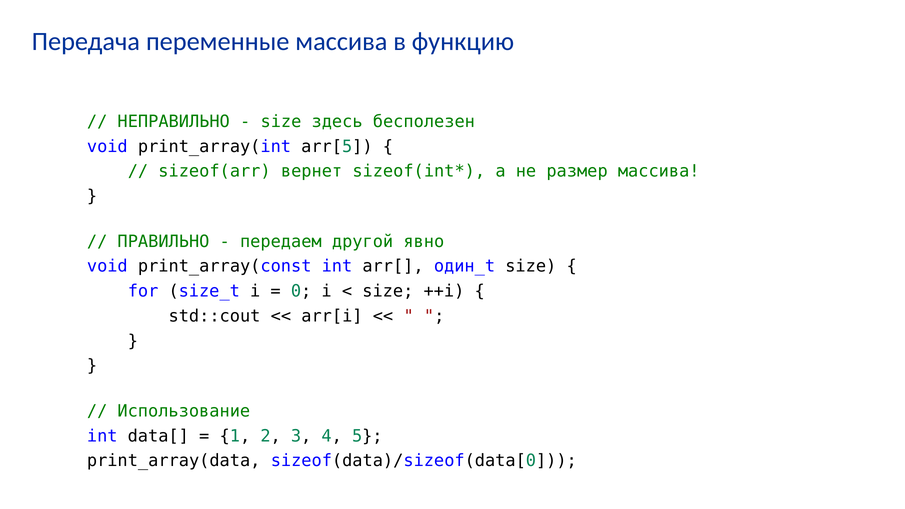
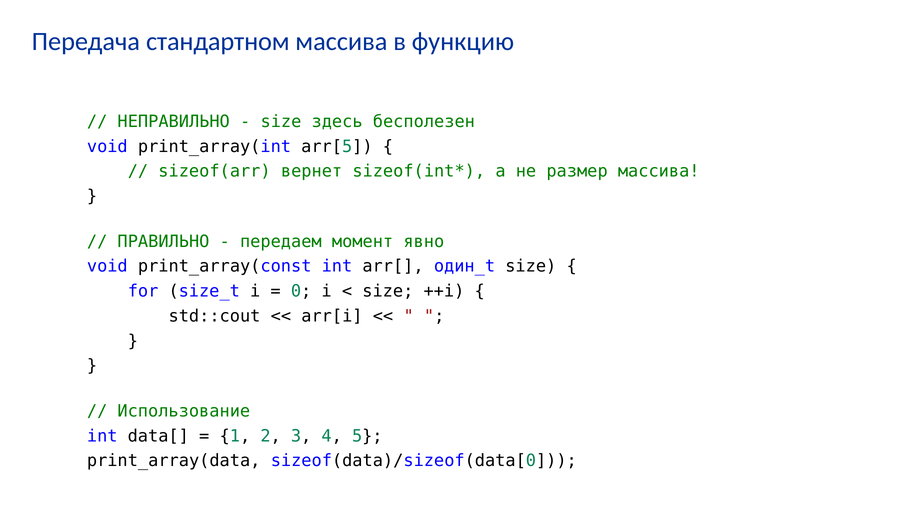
переменные: переменные -> стандартном
другой: другой -> момент
